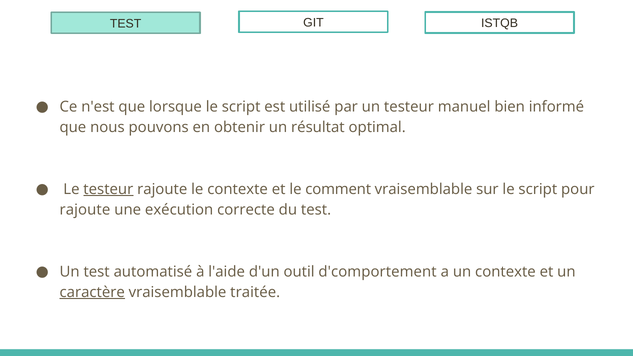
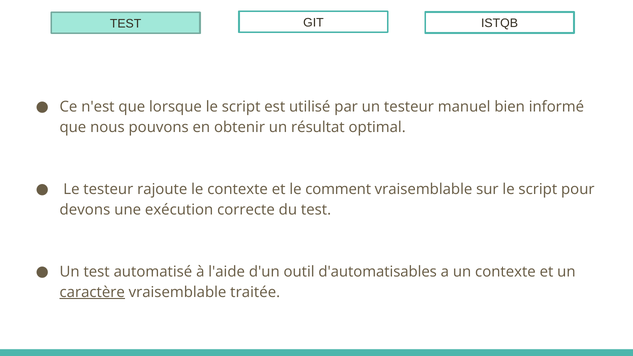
testeur at (108, 189) underline: present -> none
rajoute at (85, 210): rajoute -> devons
d'comportement: d'comportement -> d'automatisables
